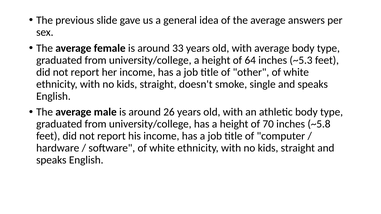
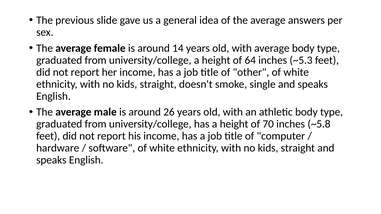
33: 33 -> 14
